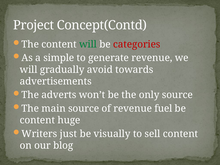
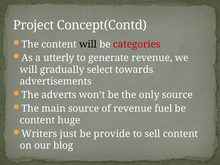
will at (88, 44) colour: green -> black
simple: simple -> utterly
avoid: avoid -> select
visually: visually -> provide
